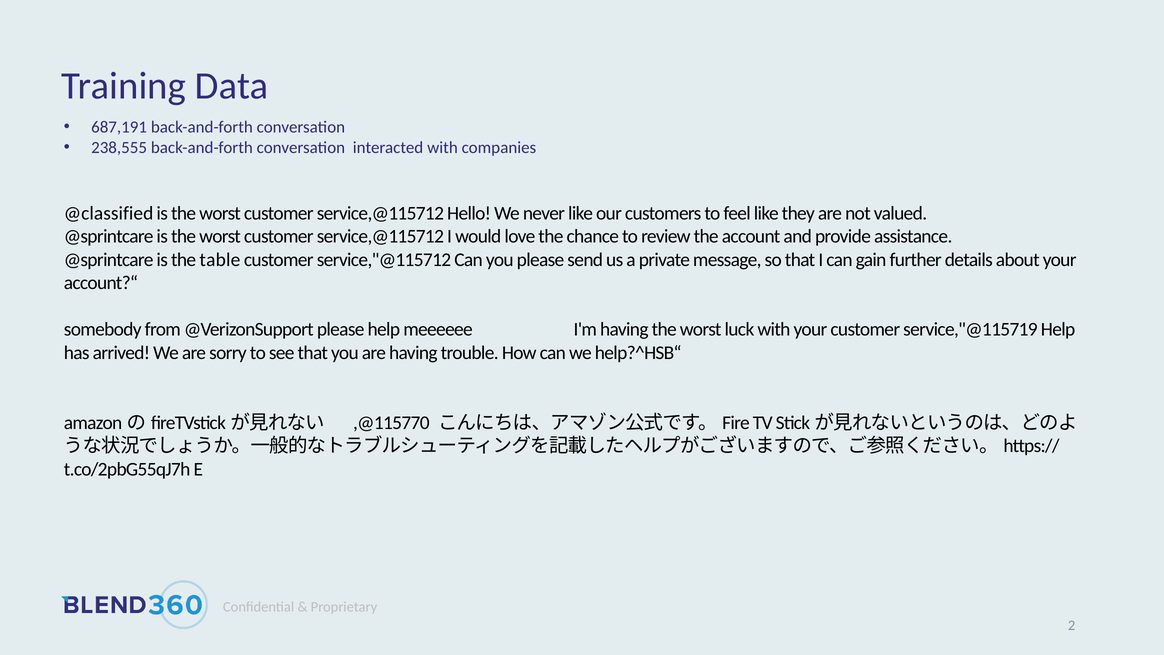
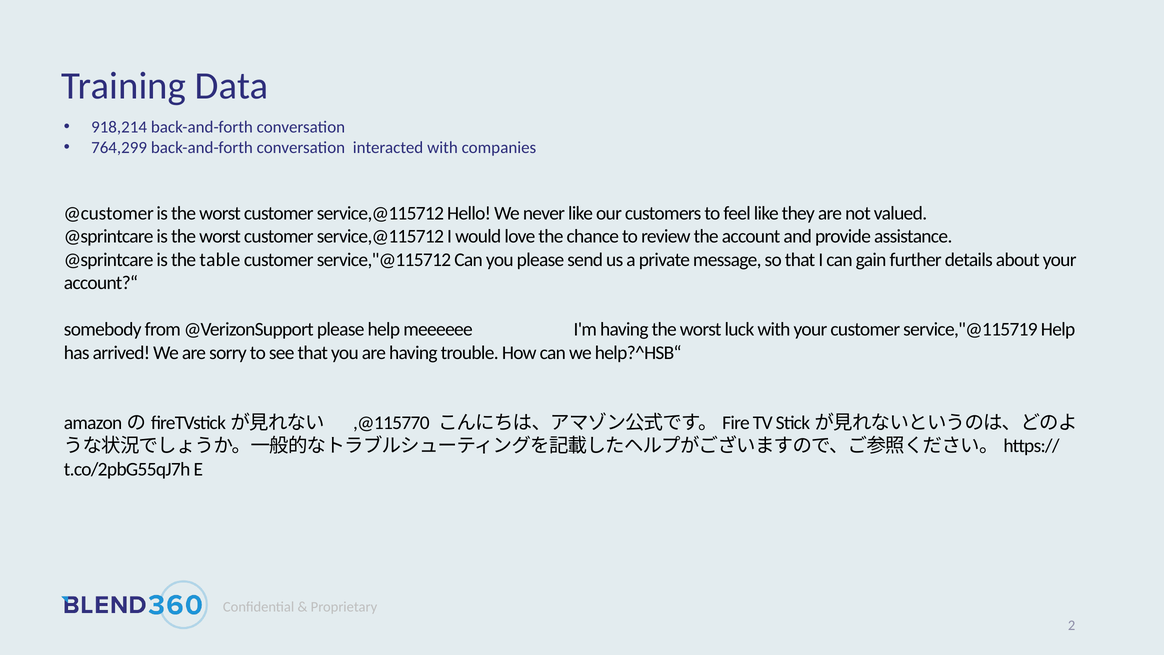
687,191: 687,191 -> 918,214
238,555: 238,555 -> 764,299
@classified: @classified -> @customer
